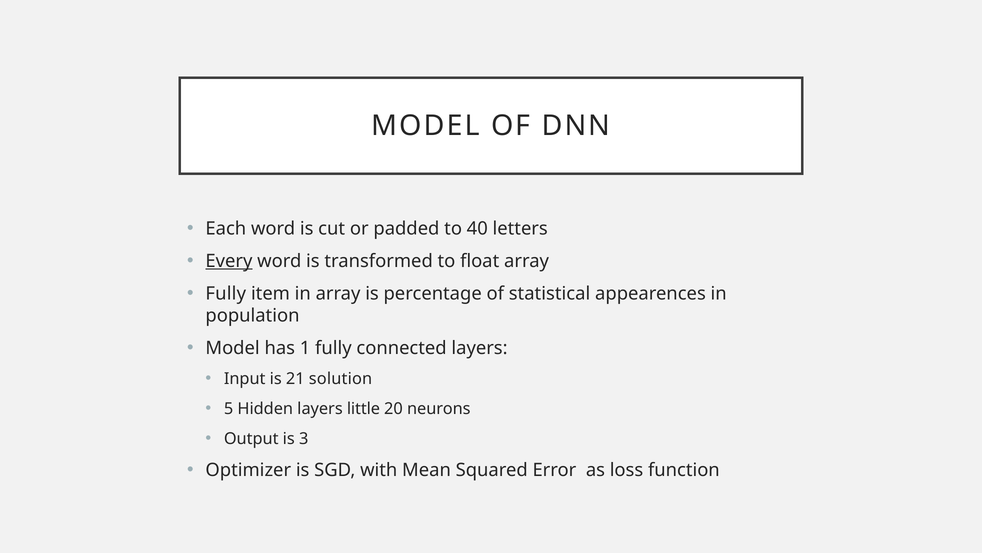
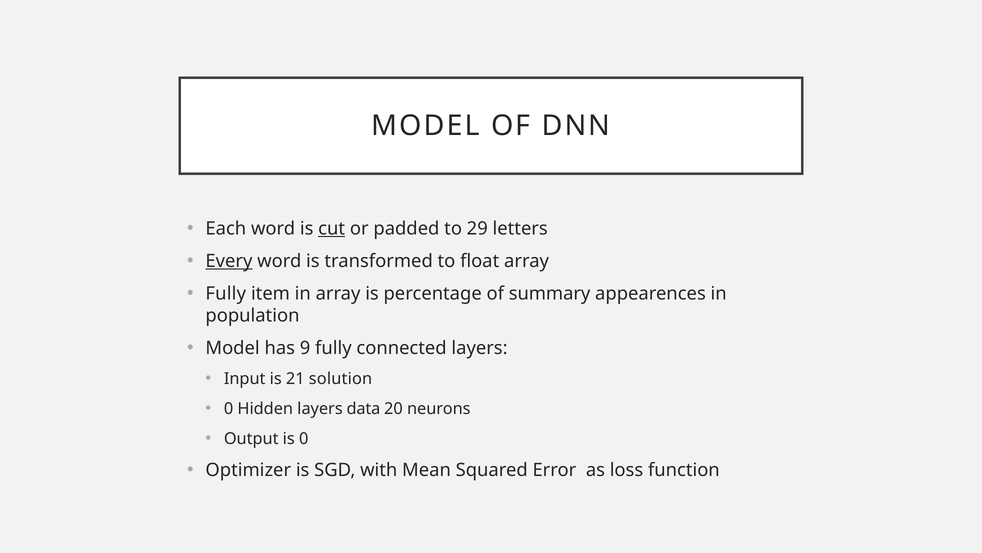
cut underline: none -> present
40: 40 -> 29
statistical: statistical -> summary
1: 1 -> 9
5 at (229, 408): 5 -> 0
little: little -> data
is 3: 3 -> 0
